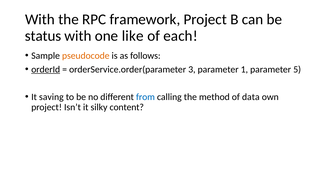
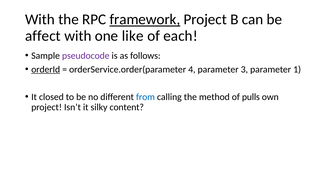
framework underline: none -> present
status: status -> affect
pseudocode colour: orange -> purple
3: 3 -> 4
1: 1 -> 3
5: 5 -> 1
saving: saving -> closed
data: data -> pulls
